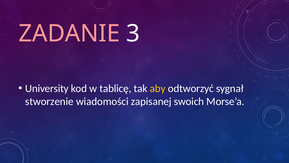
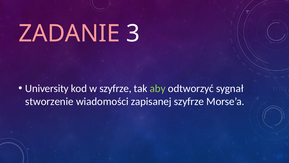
w tablicę: tablicę -> szyfrze
aby colour: yellow -> light green
zapisanej swoich: swoich -> szyfrze
